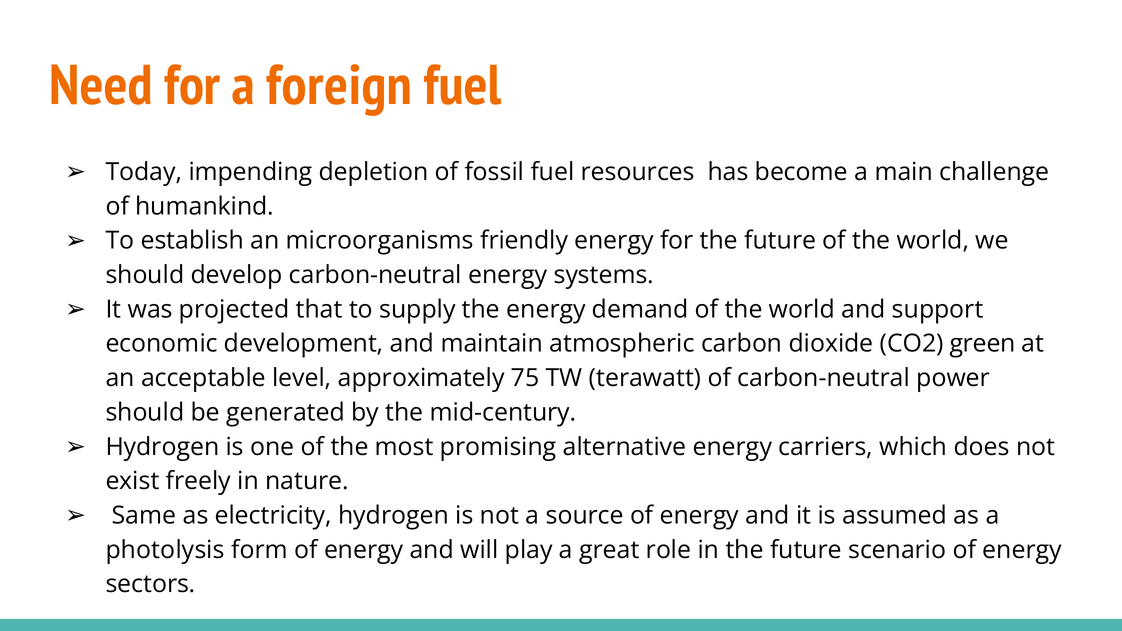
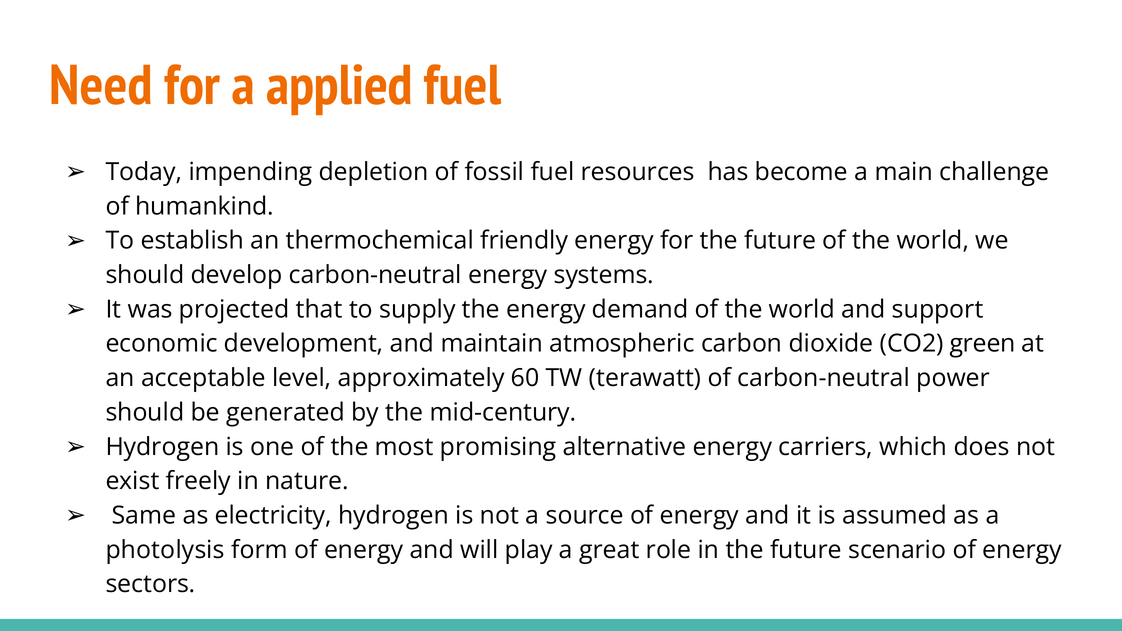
foreign: foreign -> applied
microorganisms: microorganisms -> thermochemical
75: 75 -> 60
